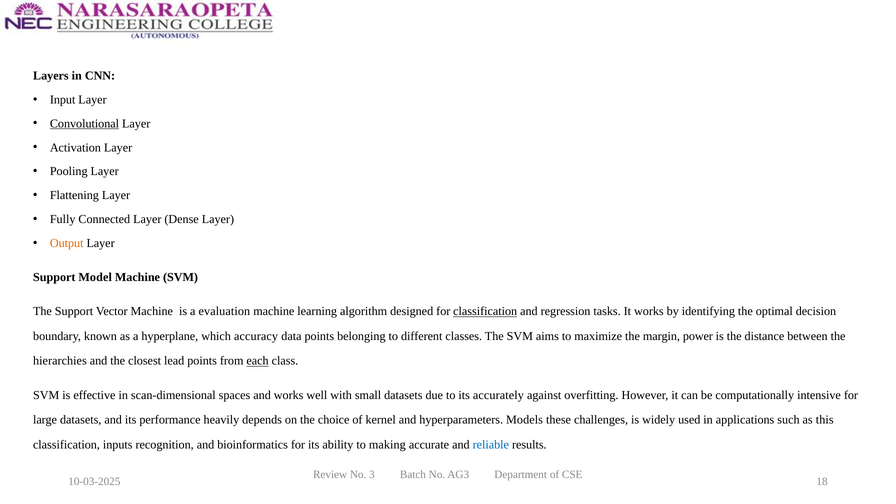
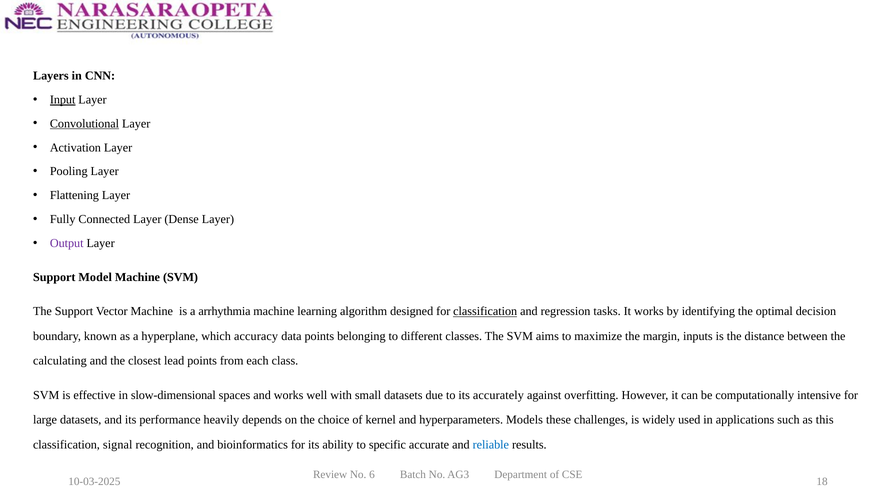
Input underline: none -> present
Output colour: orange -> purple
evaluation: evaluation -> arrhythmia
power: power -> inputs
hierarchies: hierarchies -> calculating
each underline: present -> none
scan-dimensional: scan-dimensional -> slow-dimensional
inputs: inputs -> signal
making: making -> specific
3: 3 -> 6
